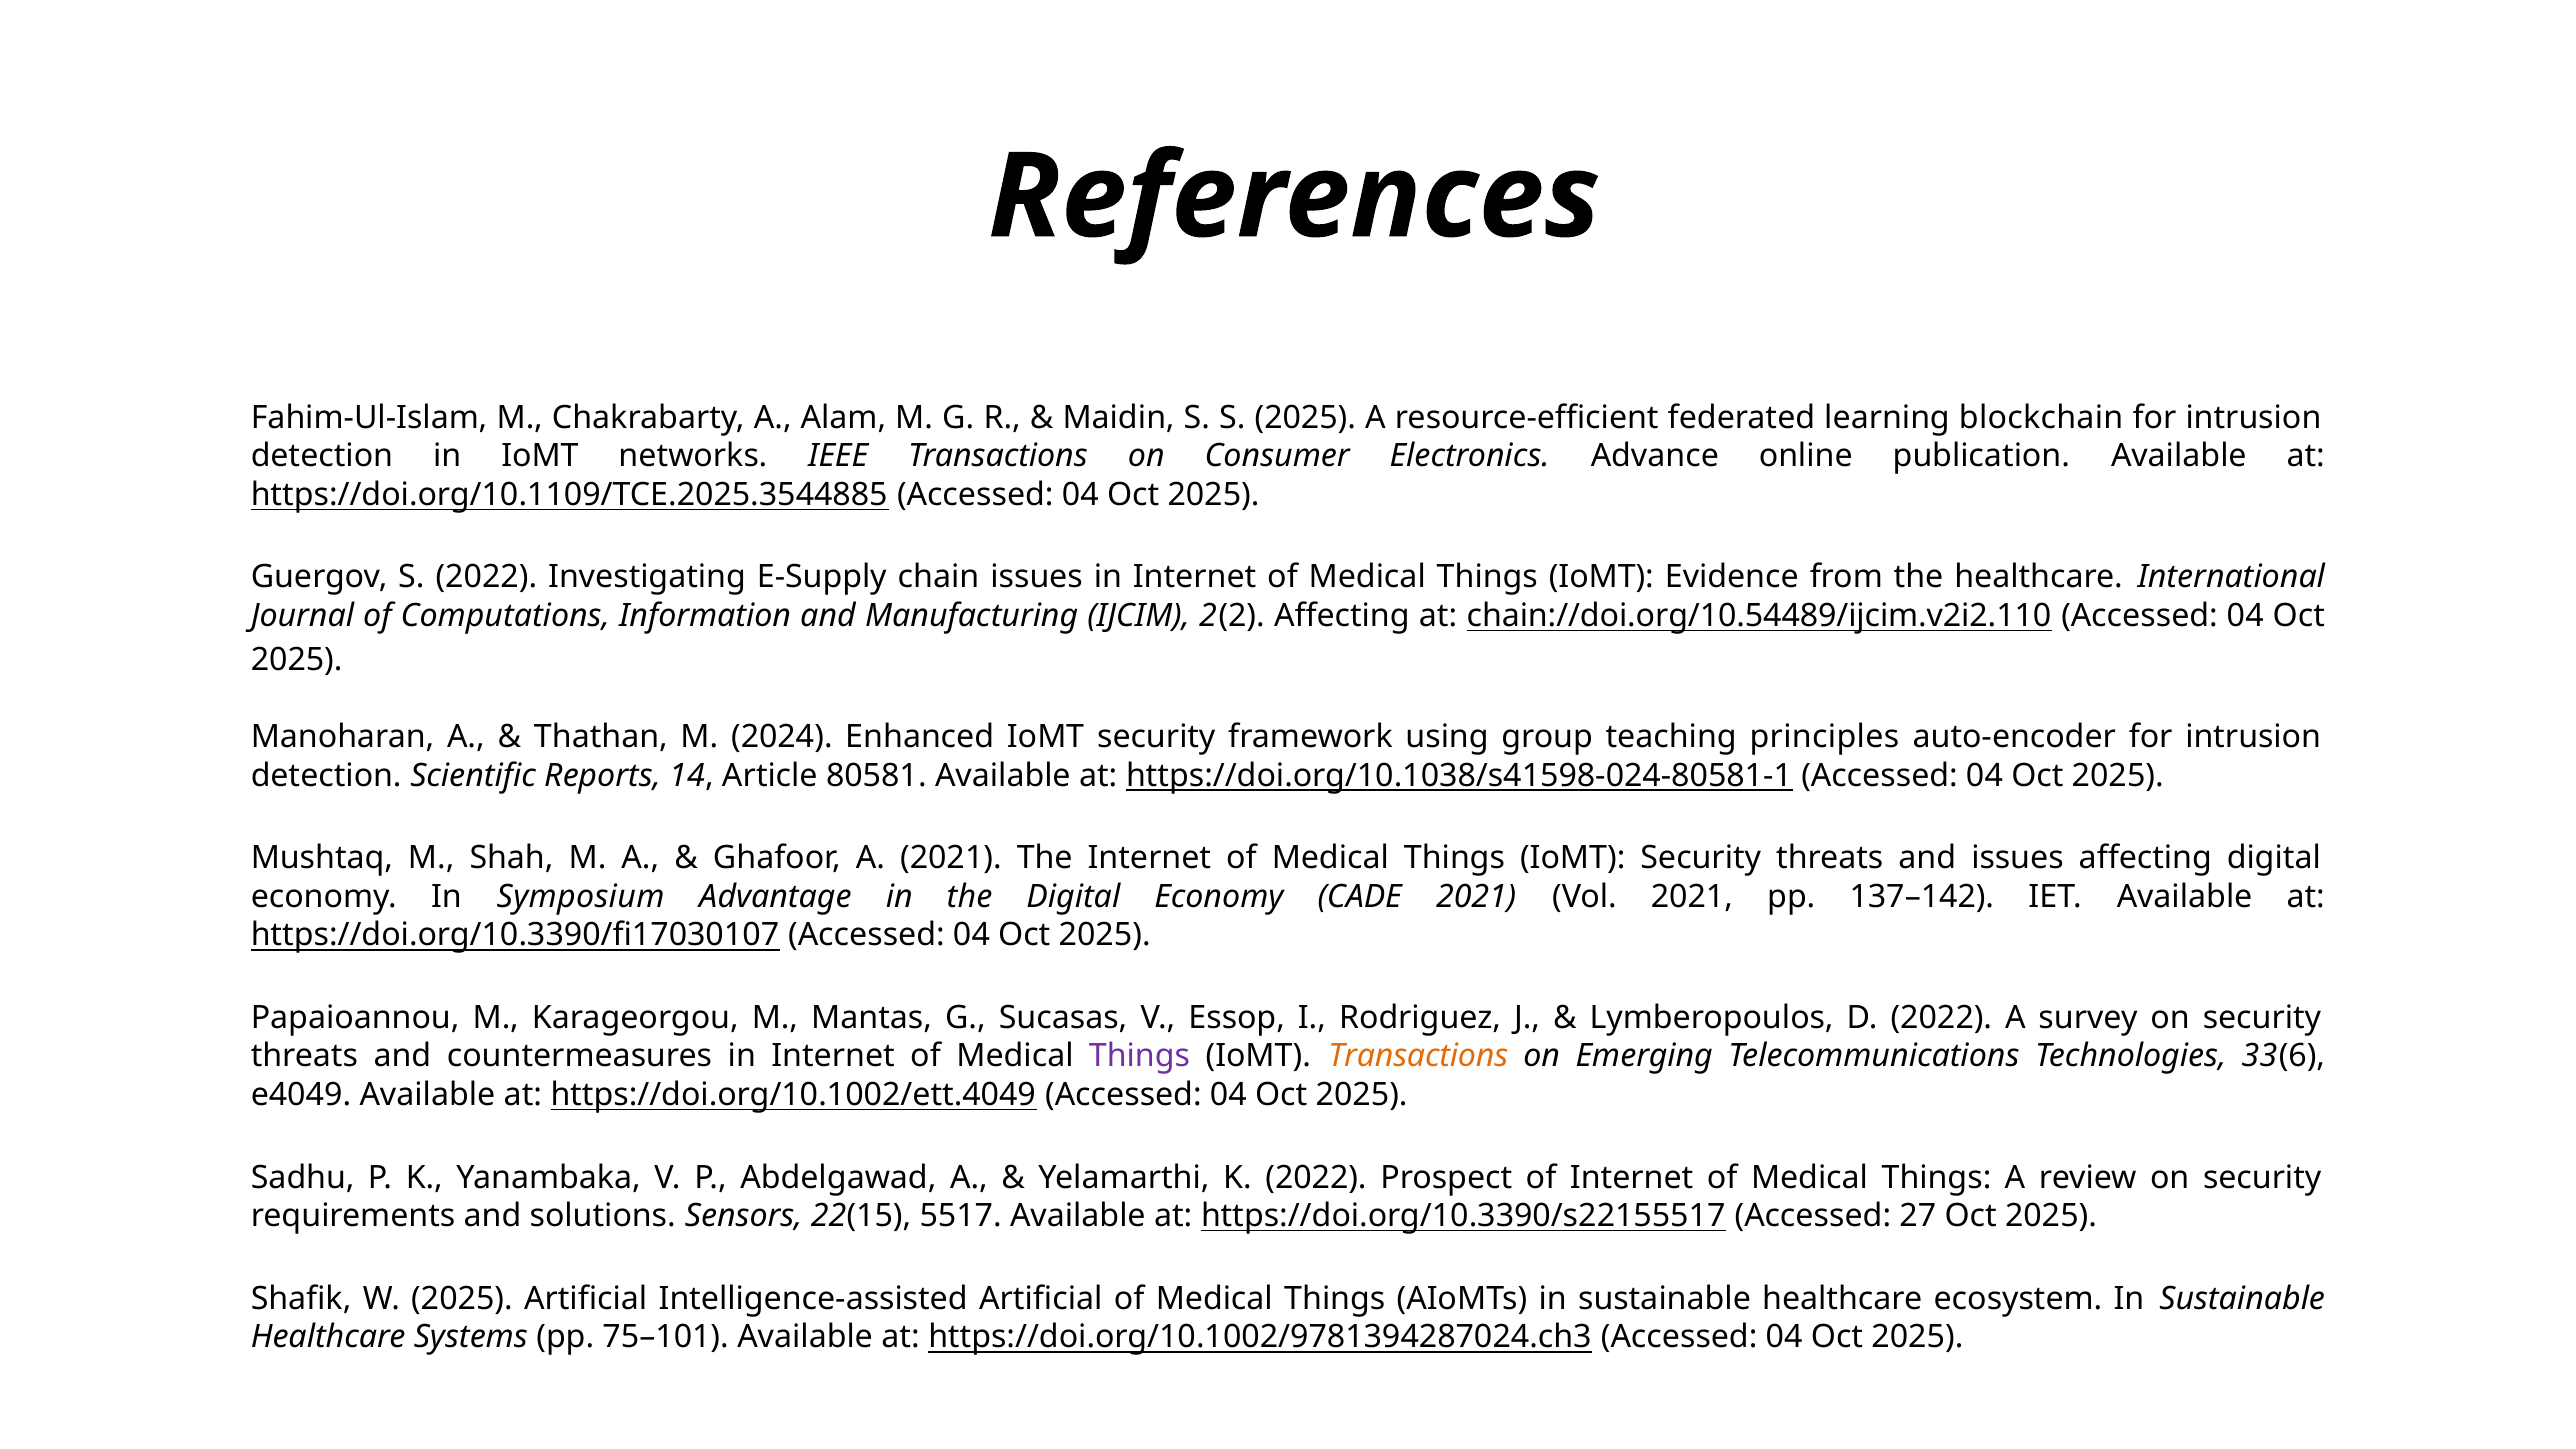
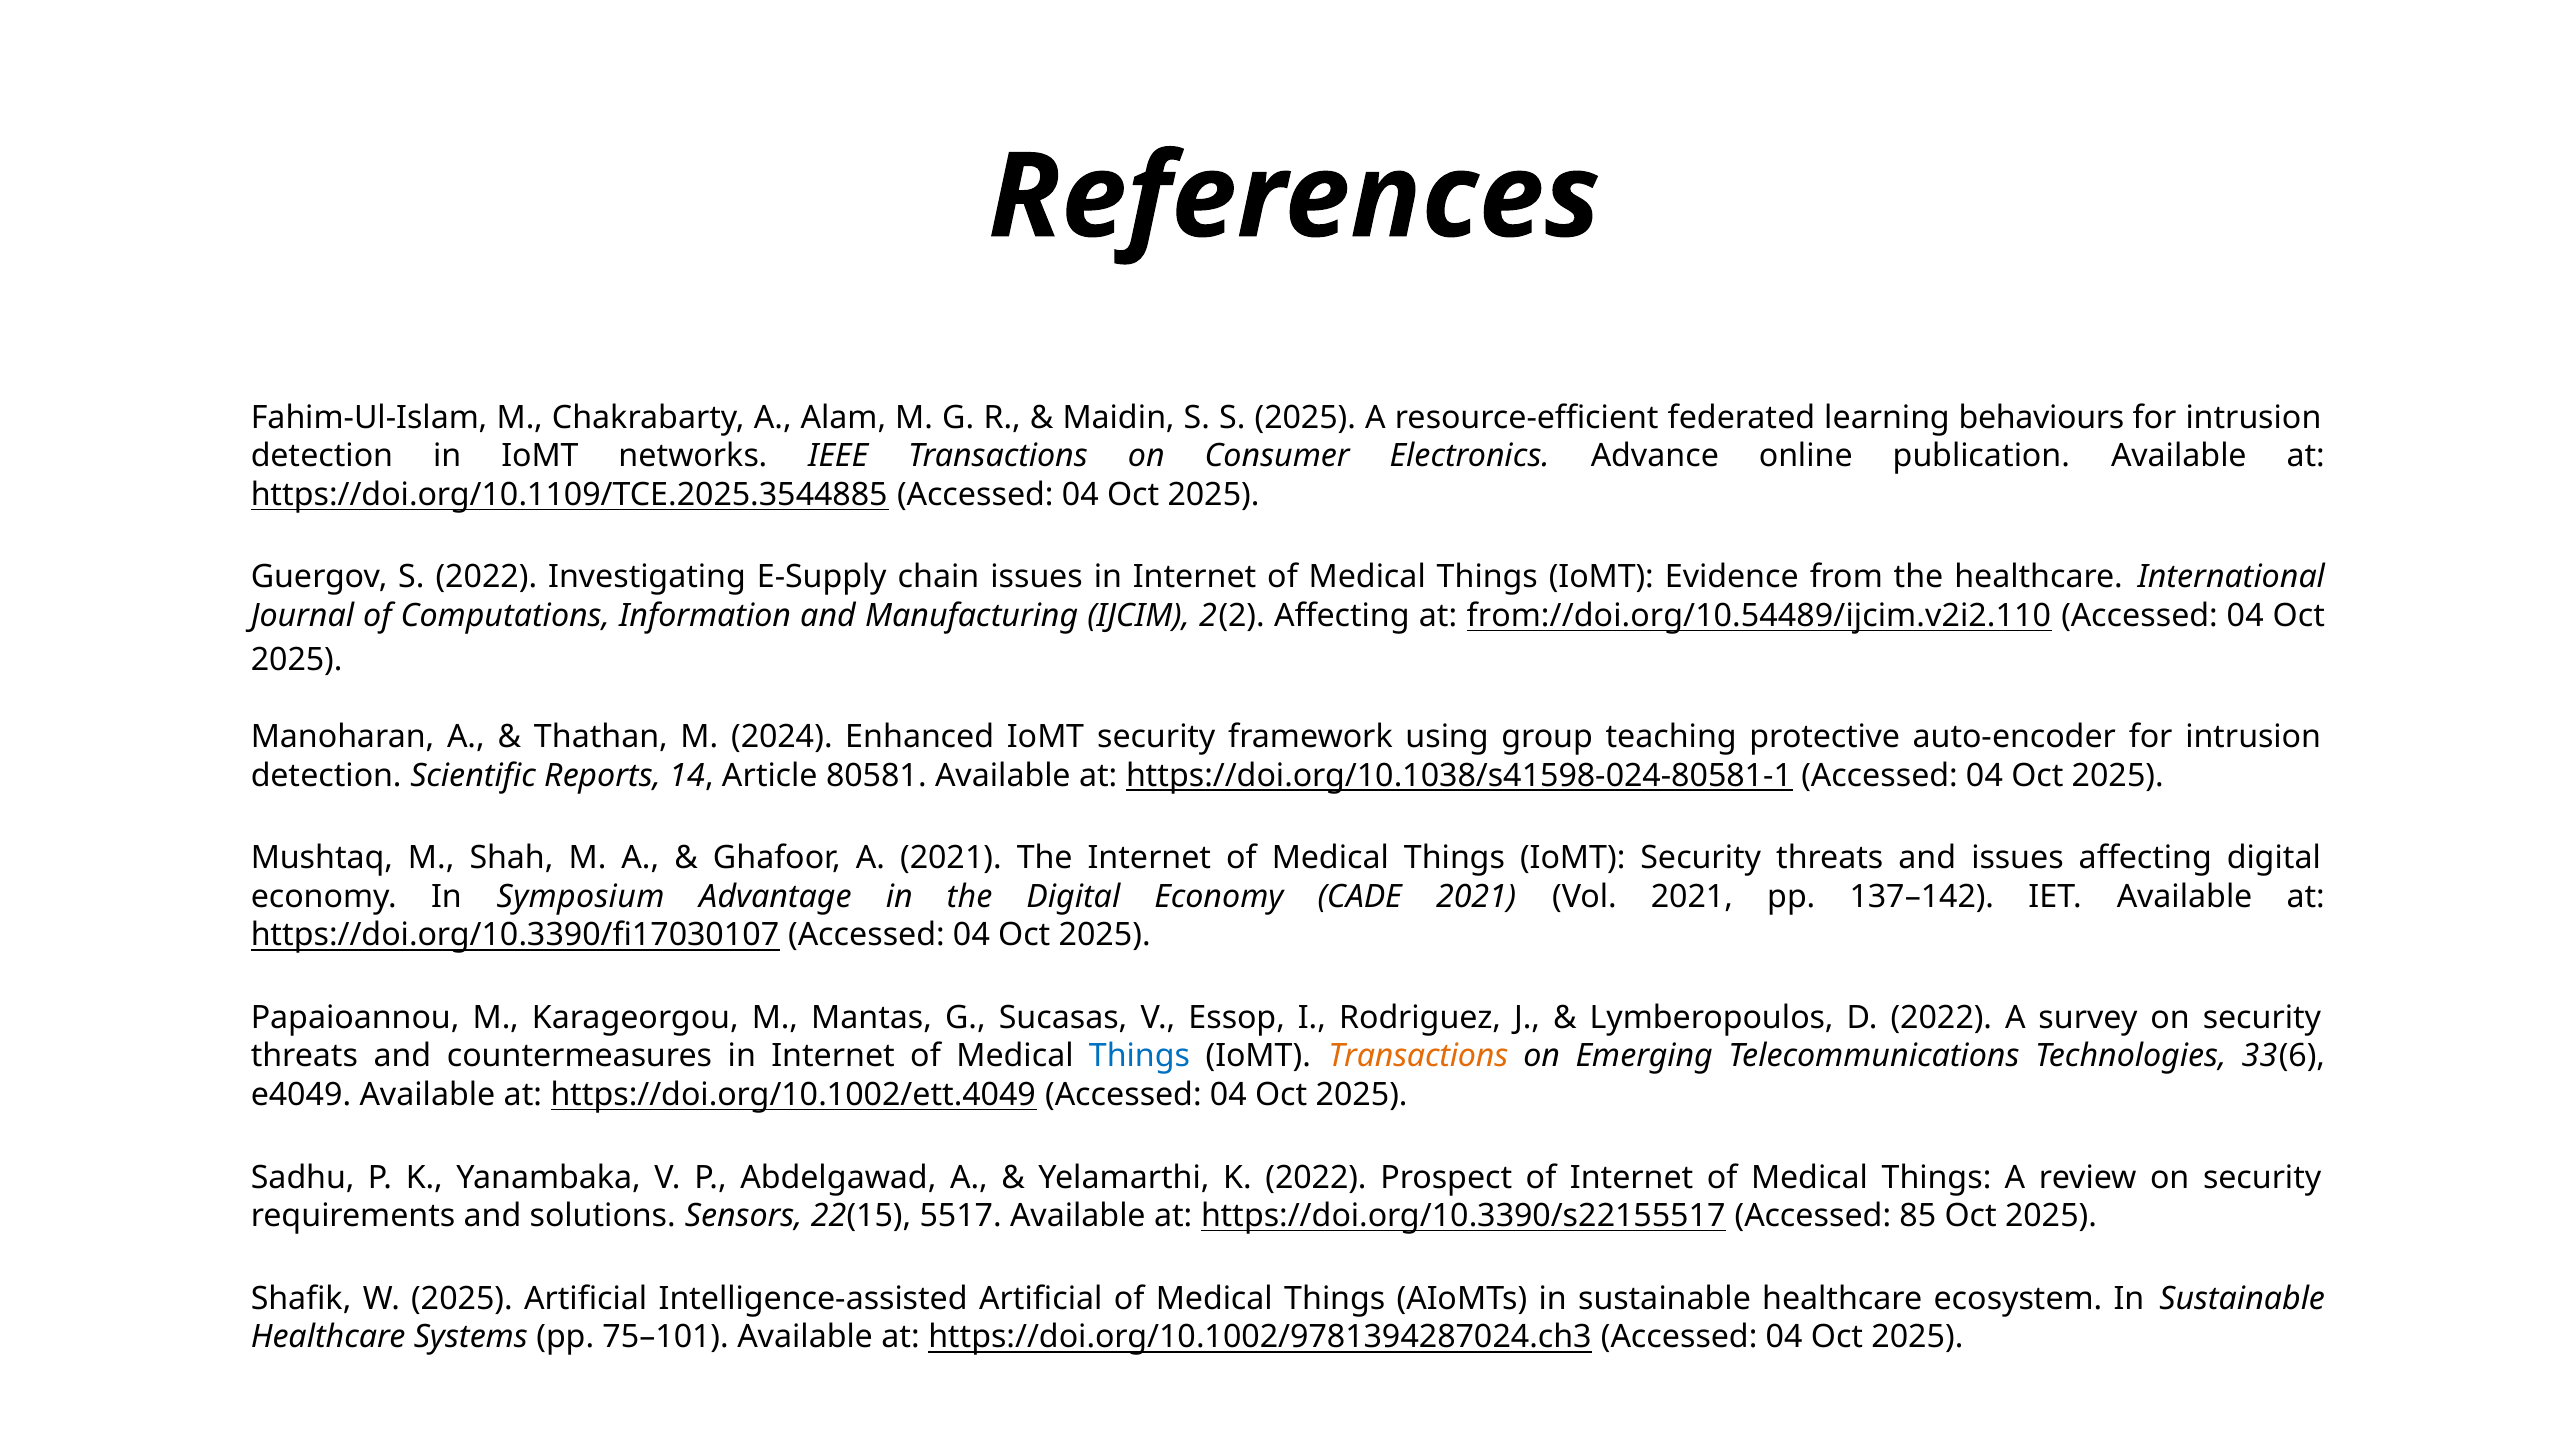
blockchain: blockchain -> behaviours
chain://doi.org/10.54489/ijcim.v2i2.110: chain://doi.org/10.54489/ijcim.v2i2.110 -> from://doi.org/10.54489/ijcim.v2i2.110
principles: principles -> protective
Things at (1139, 1056) colour: purple -> blue
27: 27 -> 85
